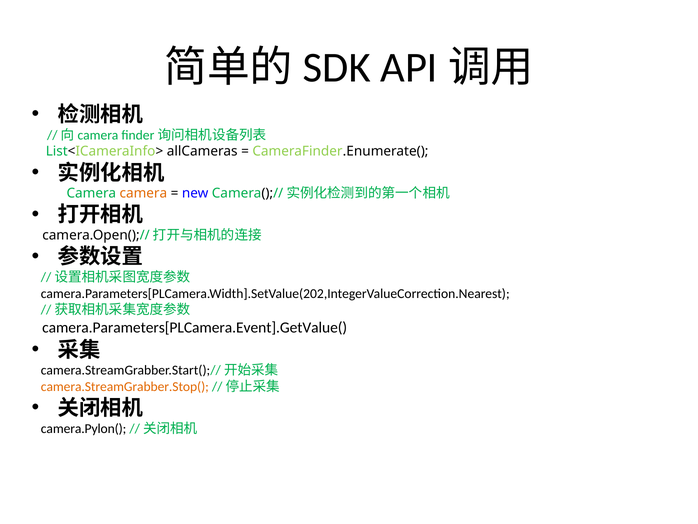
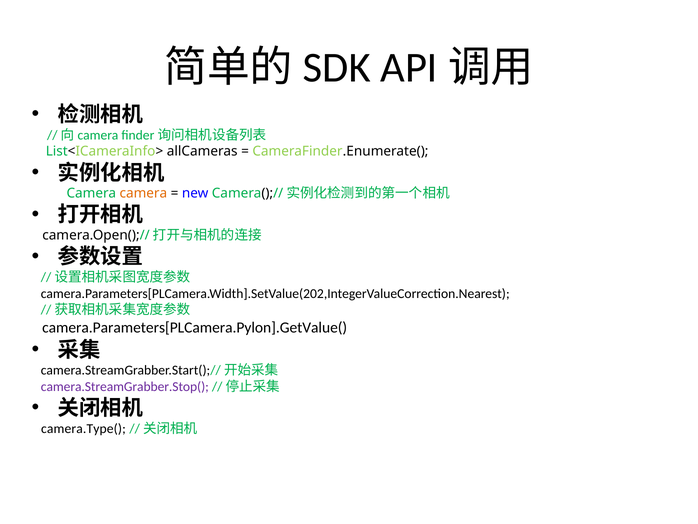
camera.Parameters[PLCamera.Event].GetValue(: camera.Parameters[PLCamera.Event].GetValue( -> camera.Parameters[PLCamera.Pylon].GetValue(
camera.StreamGrabber.Stop( colour: orange -> purple
camera.Pylon(: camera.Pylon( -> camera.Type(
